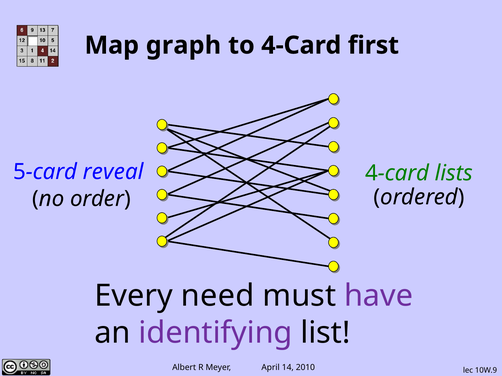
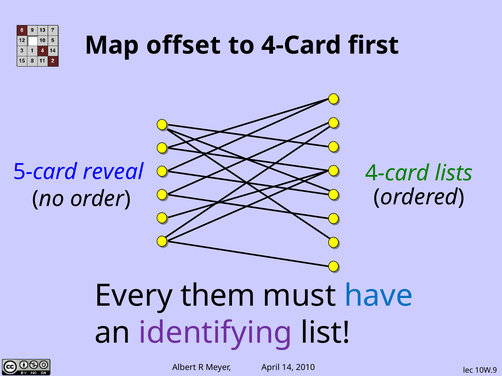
graph: graph -> offset
need: need -> them
have colour: purple -> blue
